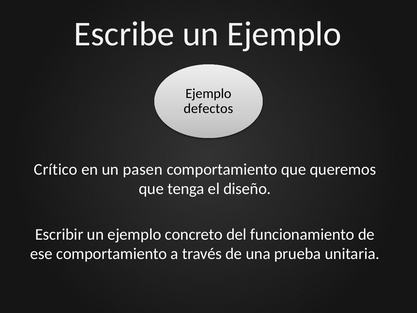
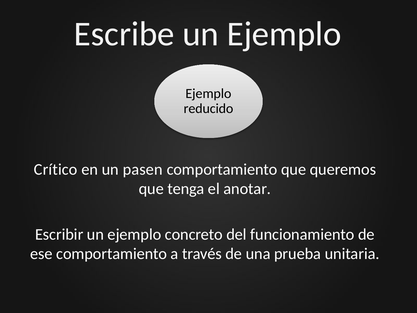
defectos: defectos -> reducido
diseño: diseño -> anotar
